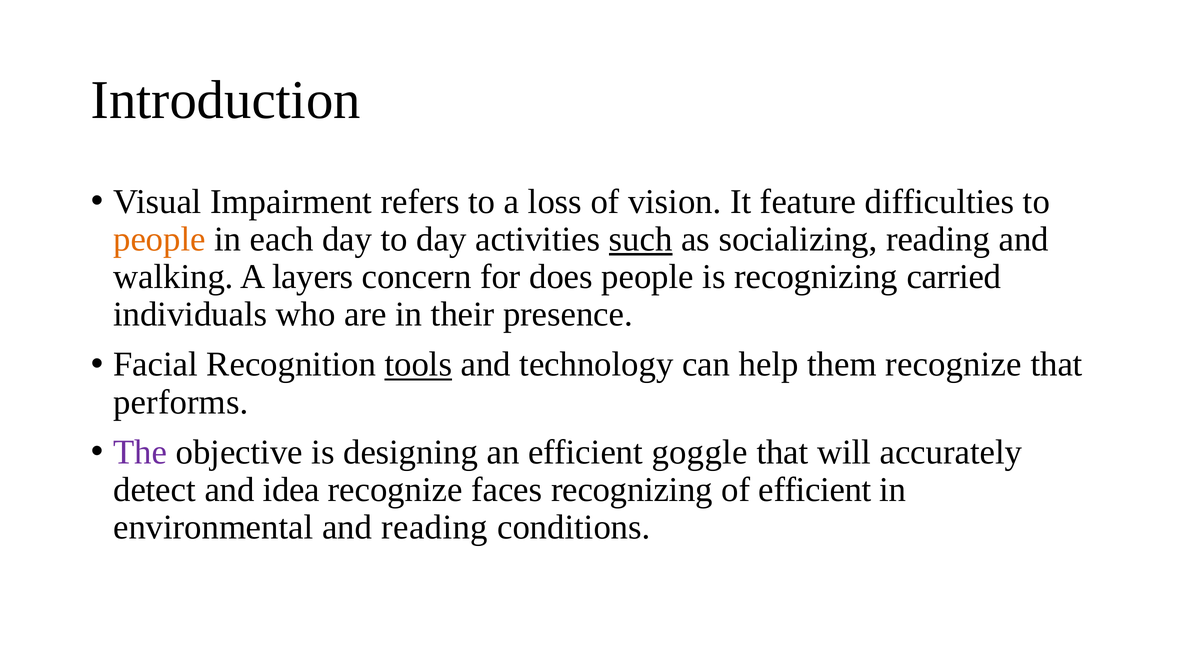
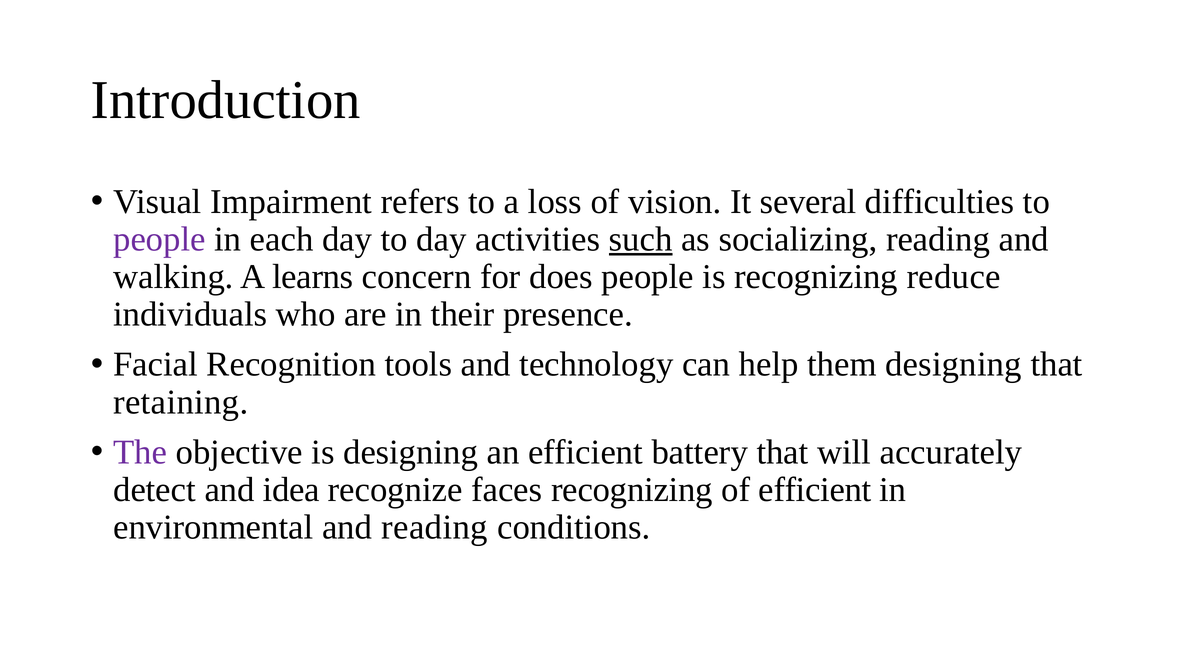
feature: feature -> several
people at (159, 239) colour: orange -> purple
layers: layers -> learns
carried: carried -> reduce
tools underline: present -> none
them recognize: recognize -> designing
performs: performs -> retaining
goggle: goggle -> battery
